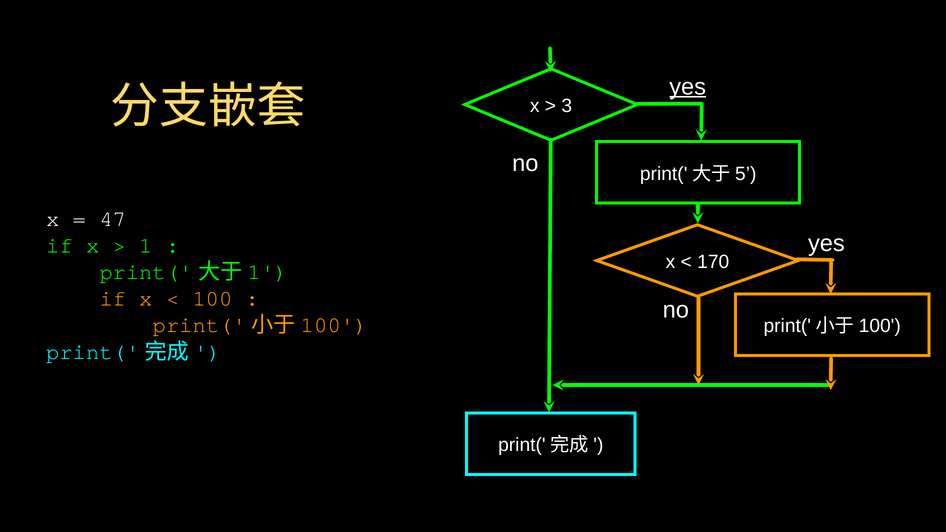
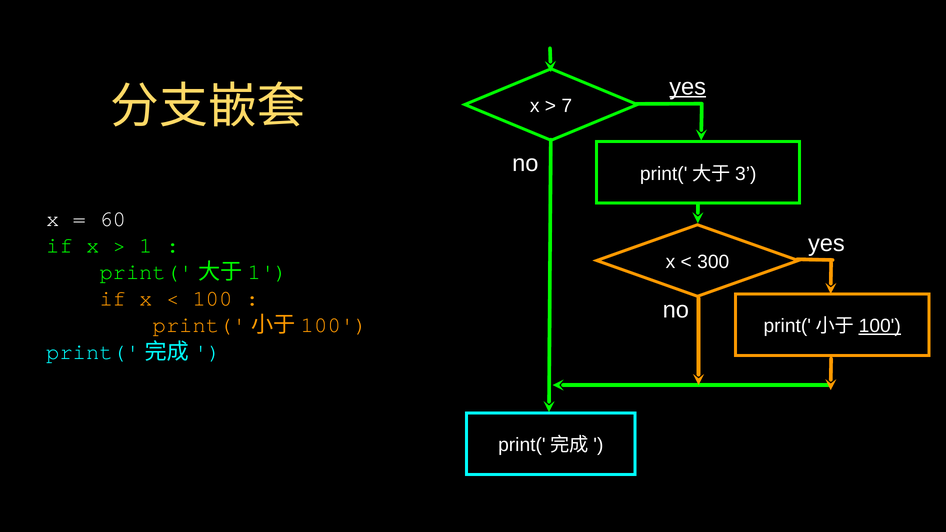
3: 3 -> 7
5: 5 -> 3
47: 47 -> 60
170: 170 -> 300
100 at (880, 326) underline: none -> present
